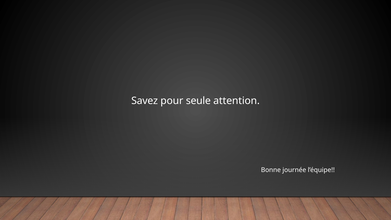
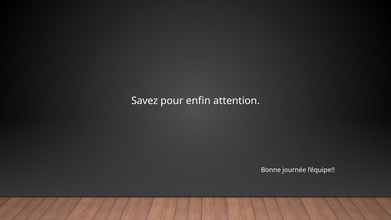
seule: seule -> enfin
